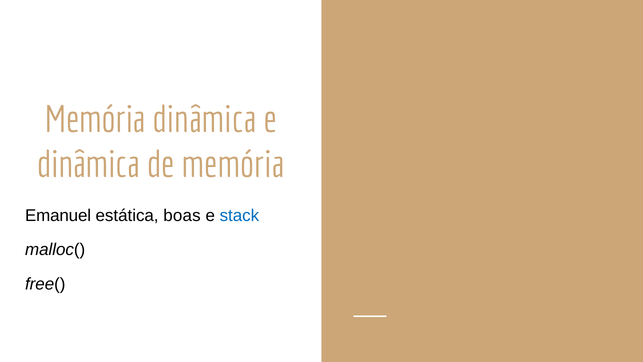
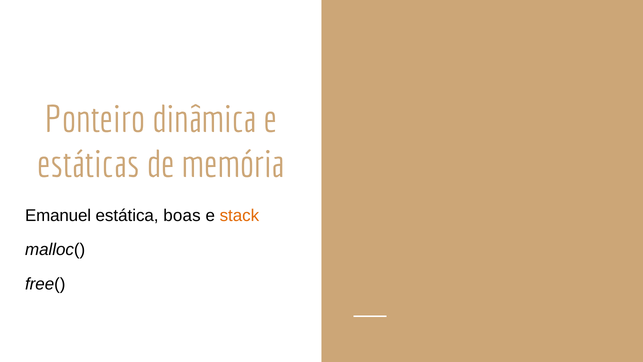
Memória at (95, 120): Memória -> Ponteiro
dinâmica at (89, 165): dinâmica -> estáticas
stack colour: blue -> orange
